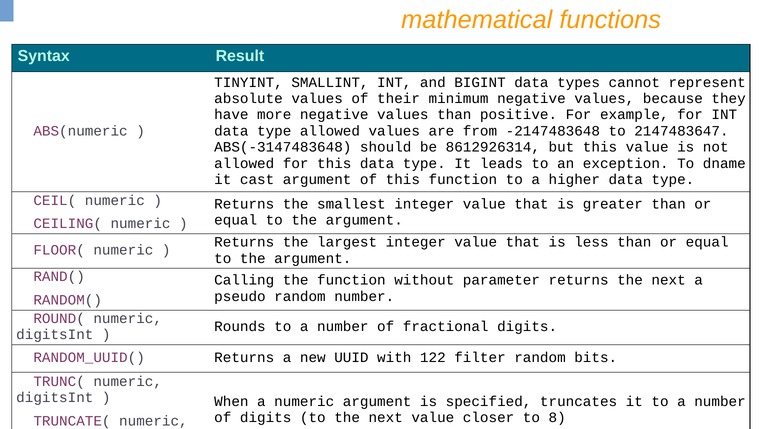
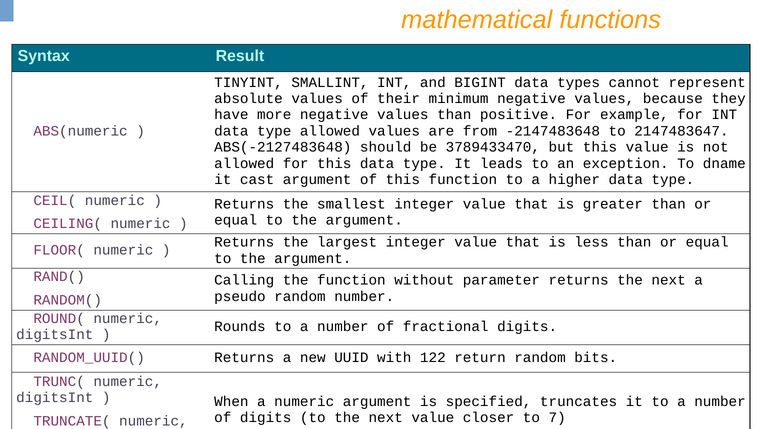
ABS(-3147483648: ABS(-3147483648 -> ABS(-2127483648
8612926314: 8612926314 -> 3789433470
filter: filter -> return
8: 8 -> 7
